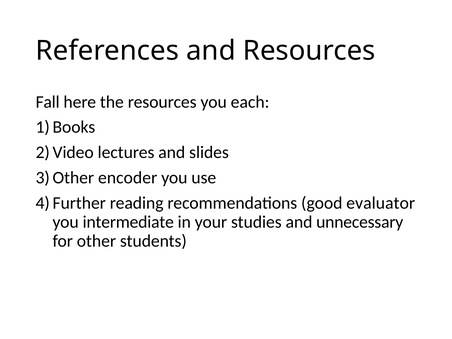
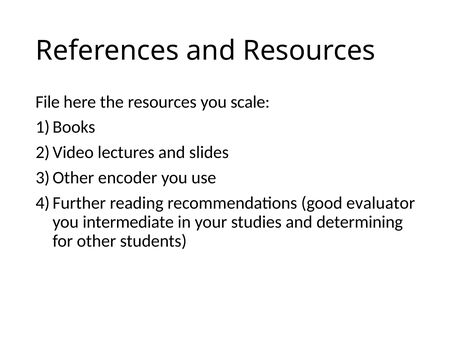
Fall: Fall -> File
each: each -> scale
unnecessary: unnecessary -> determining
